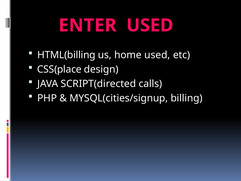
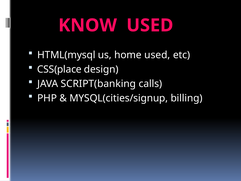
ENTER: ENTER -> KNOW
HTML(billing: HTML(billing -> HTML(mysql
SCRIPT(directed: SCRIPT(directed -> SCRIPT(banking
